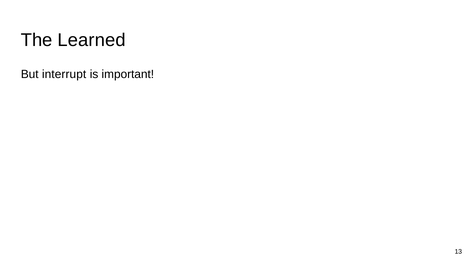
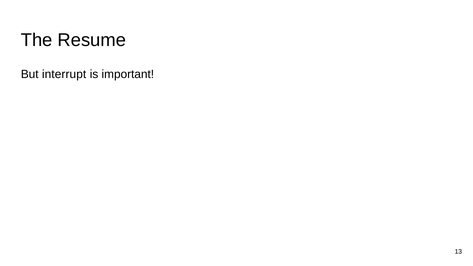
Learned: Learned -> Resume
